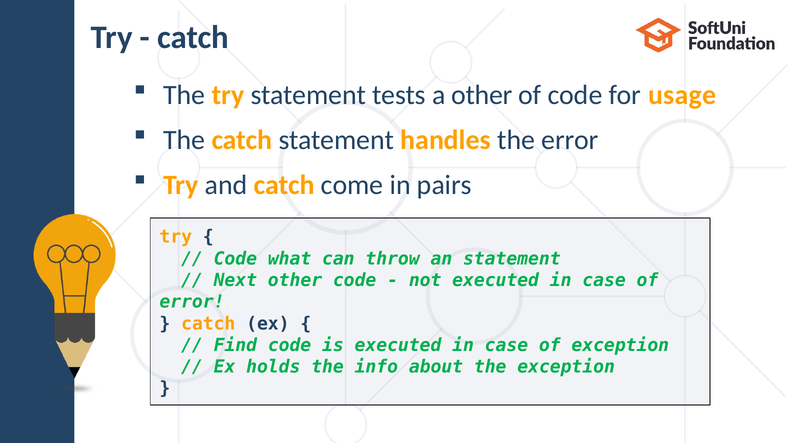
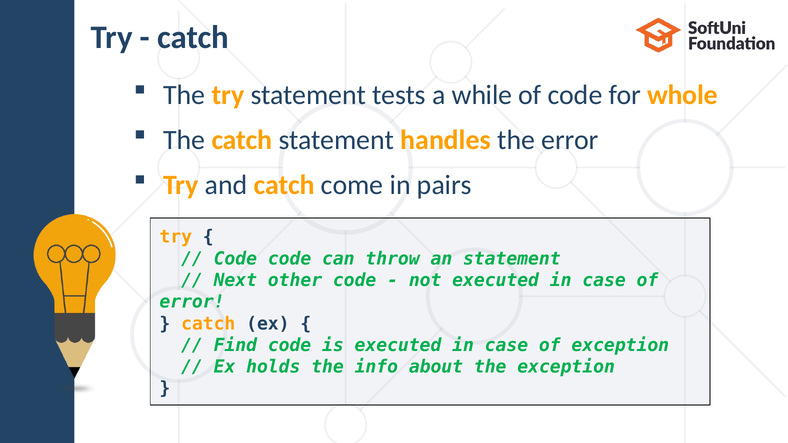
a other: other -> while
usage: usage -> whole
Code what: what -> code
